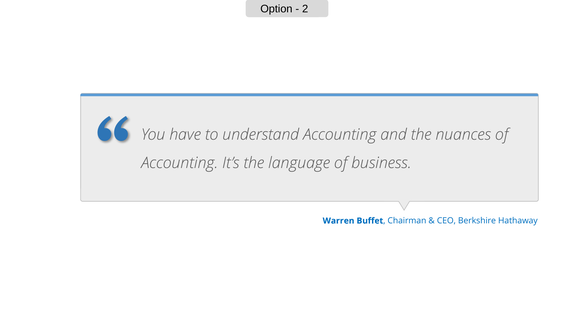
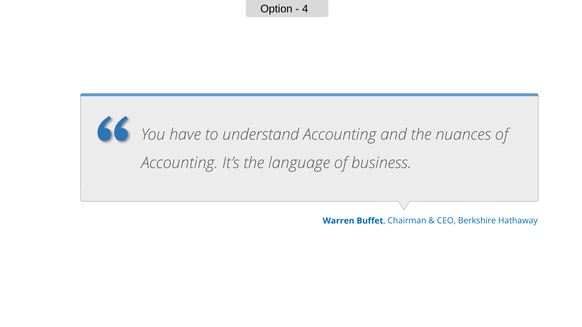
2: 2 -> 4
